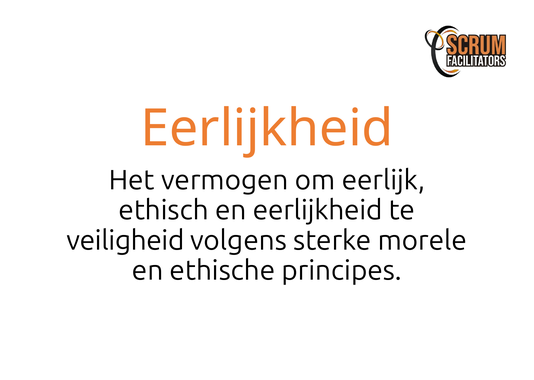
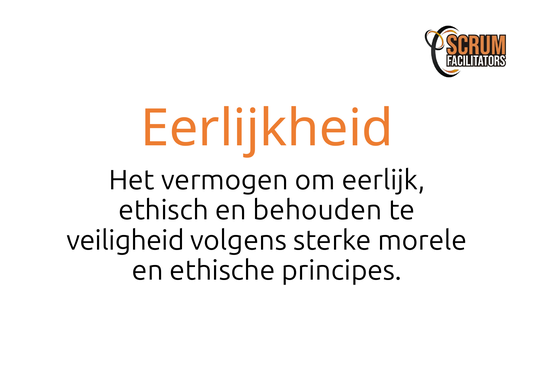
en eerlijkheid: eerlijkheid -> behouden
